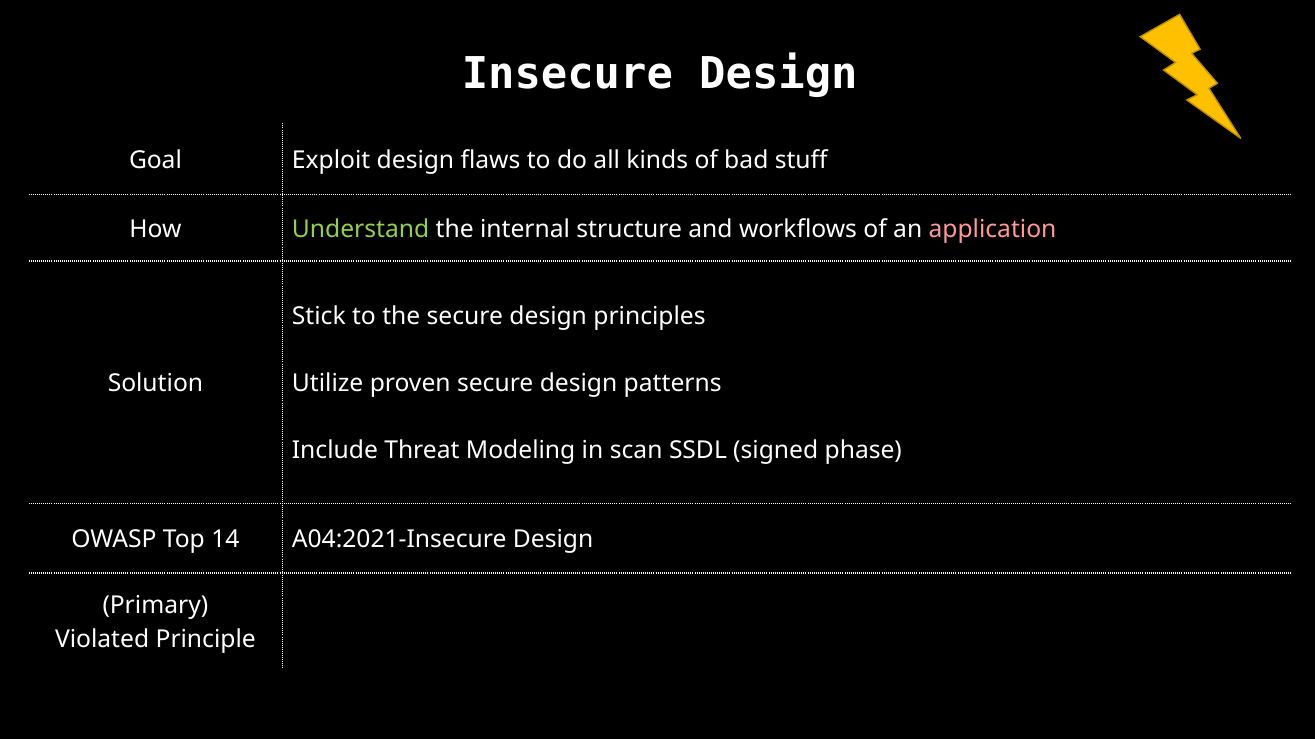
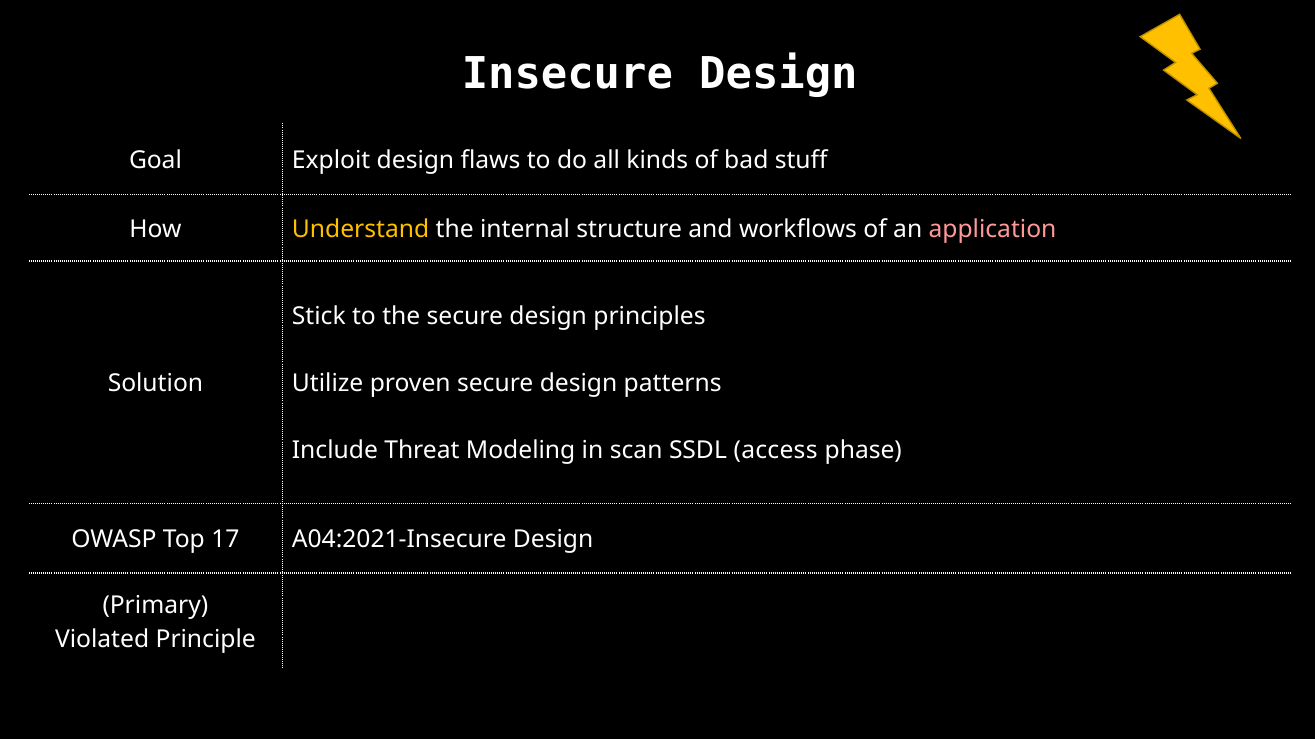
Understand colour: light green -> yellow
signed: signed -> access
14: 14 -> 17
